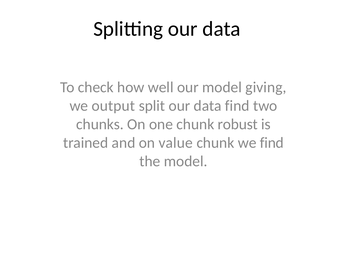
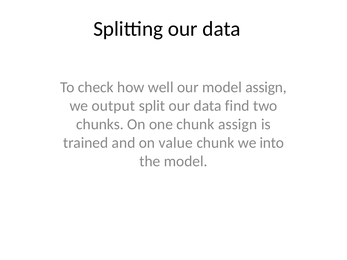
model giving: giving -> assign
chunk robust: robust -> assign
we find: find -> into
